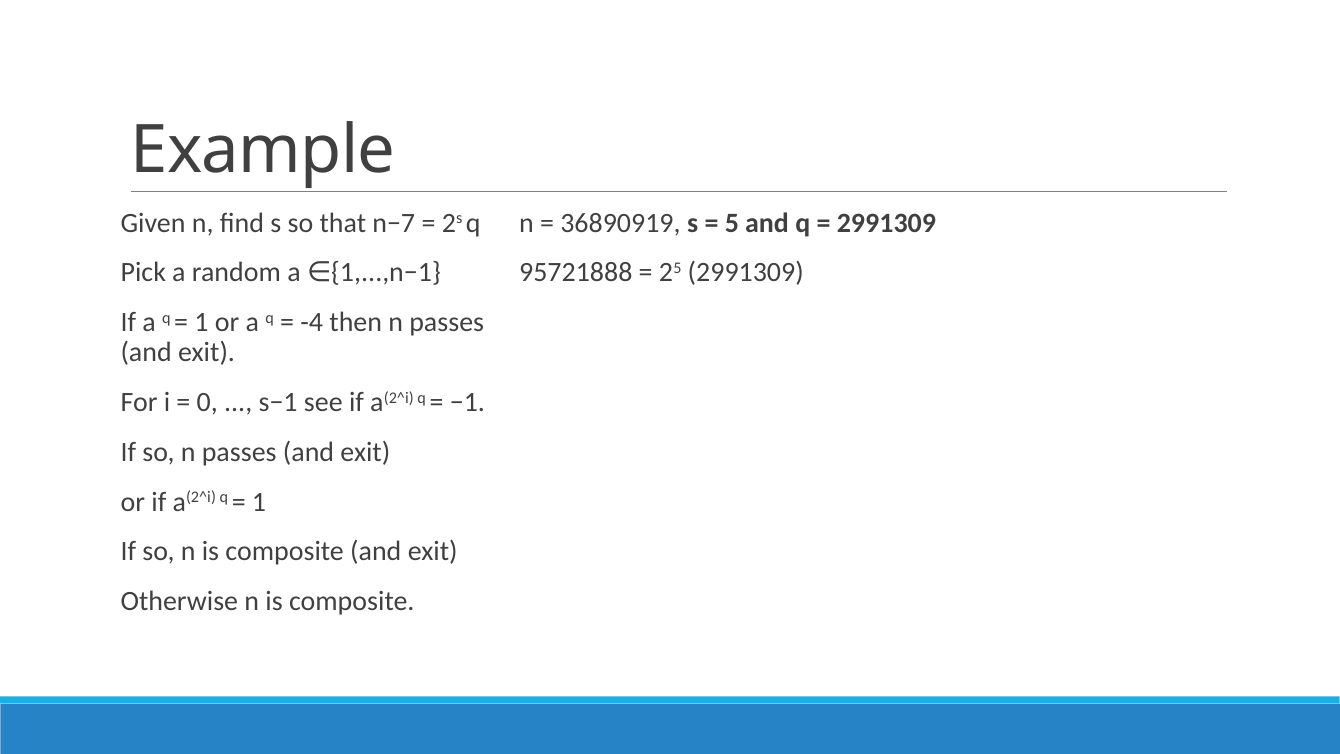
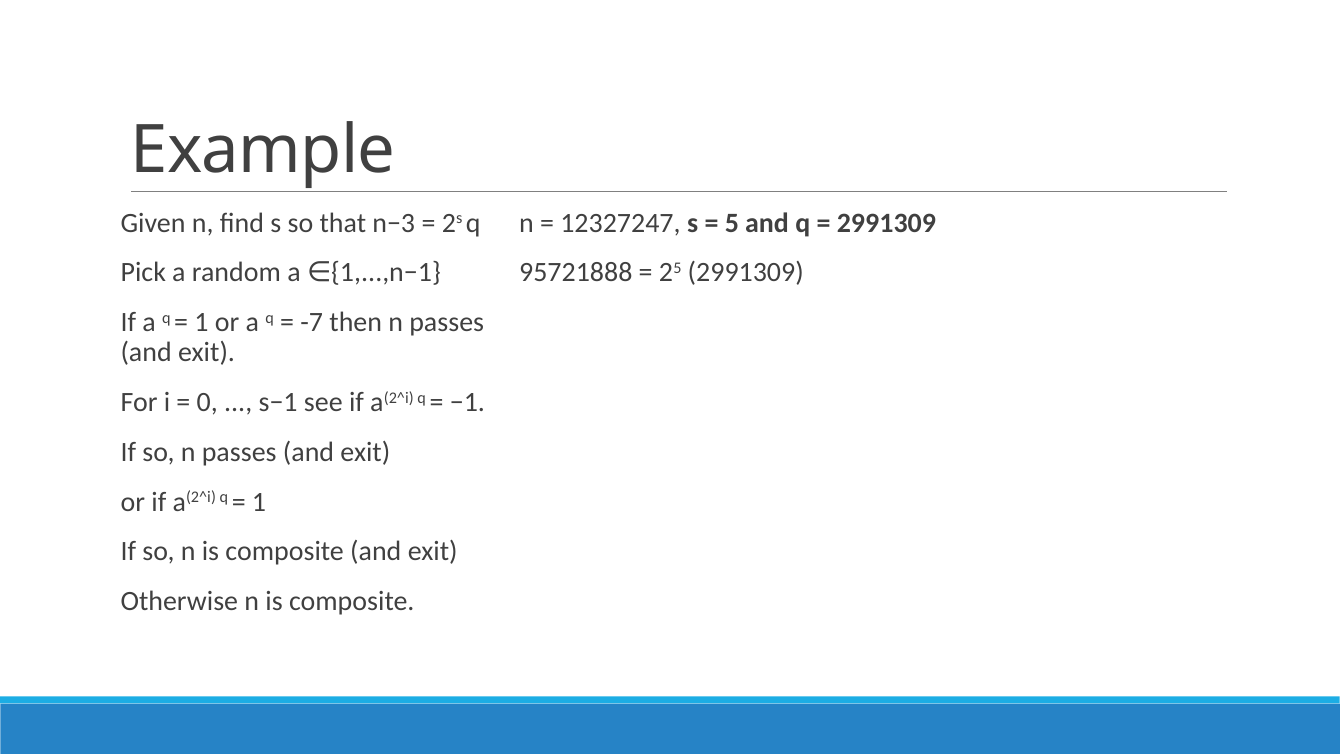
n−7: n−7 -> n−3
36890919: 36890919 -> 12327247
-4: -4 -> -7
